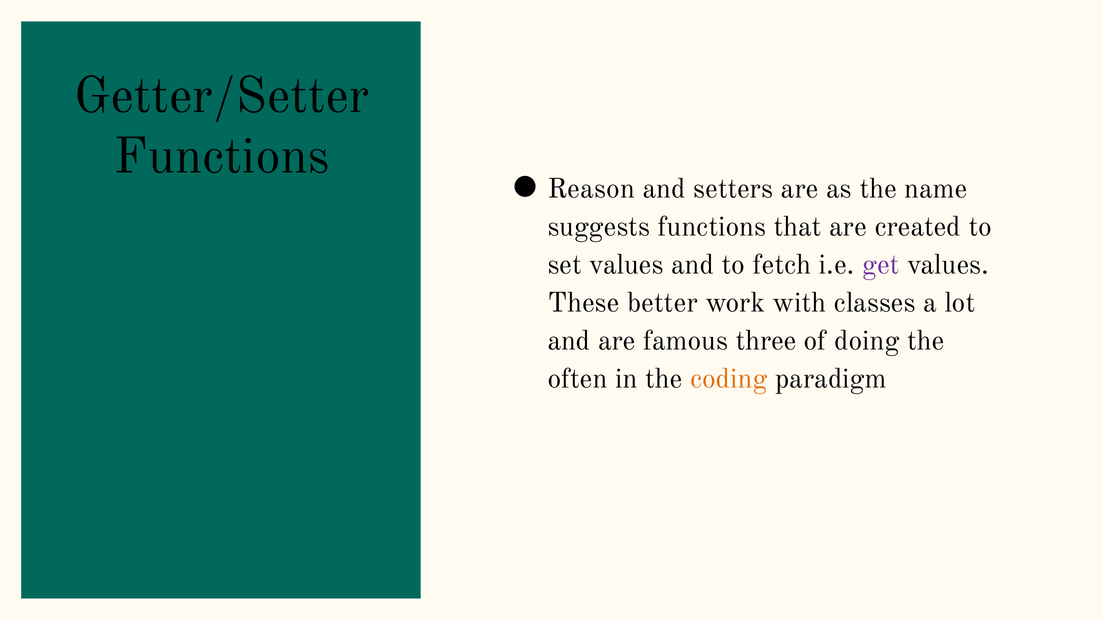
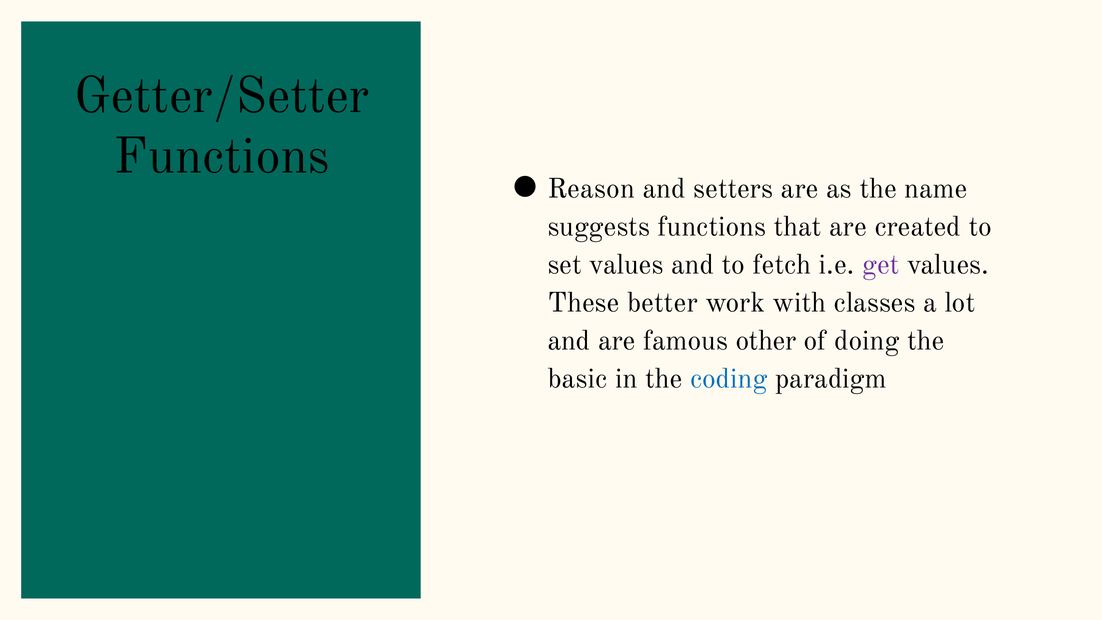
three: three -> other
often: often -> basic
coding colour: orange -> blue
